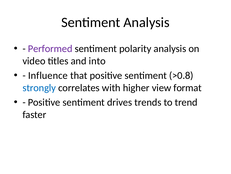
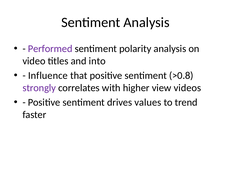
strongly colour: blue -> purple
format: format -> videos
trends: trends -> values
